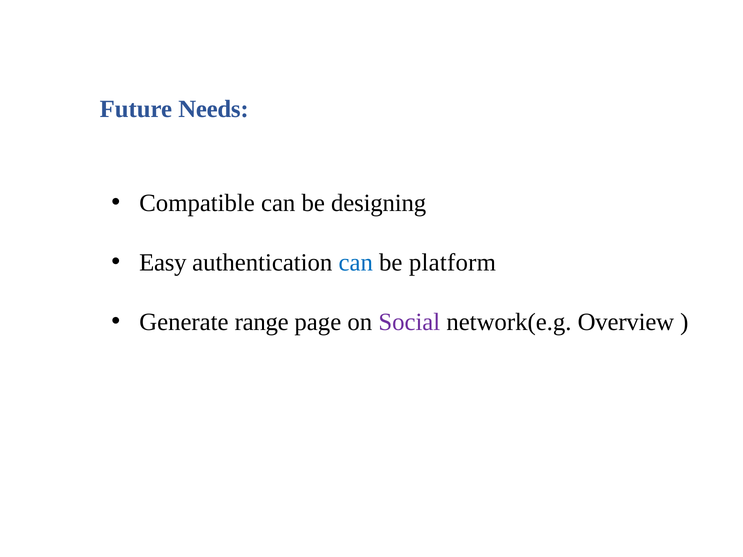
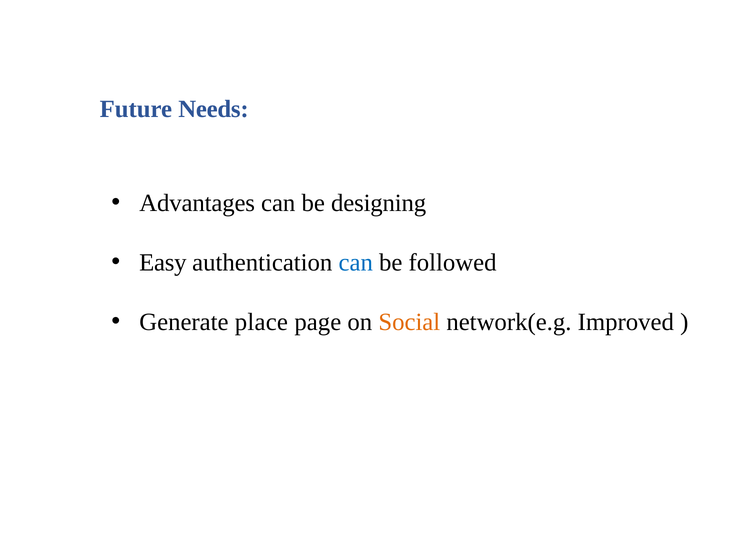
Compatible: Compatible -> Advantages
platform: platform -> followed
range: range -> place
Social colour: purple -> orange
Overview: Overview -> Improved
